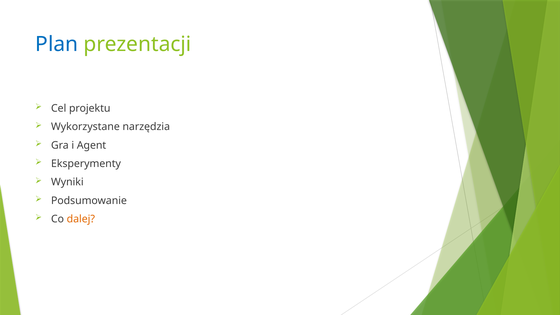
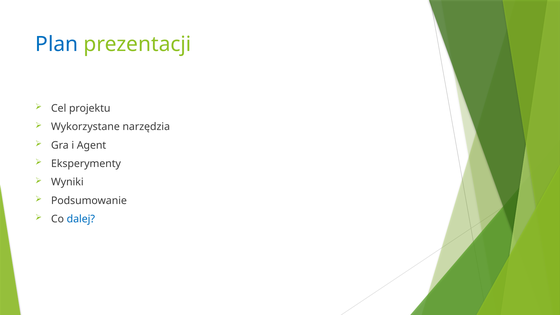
dalej colour: orange -> blue
